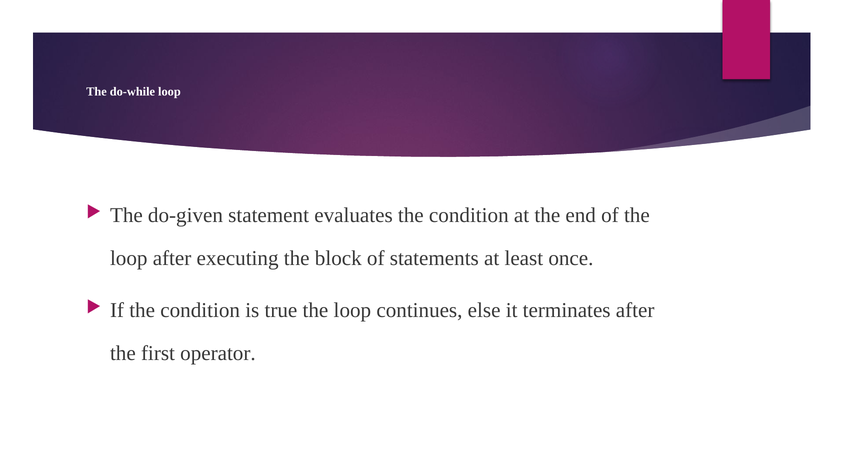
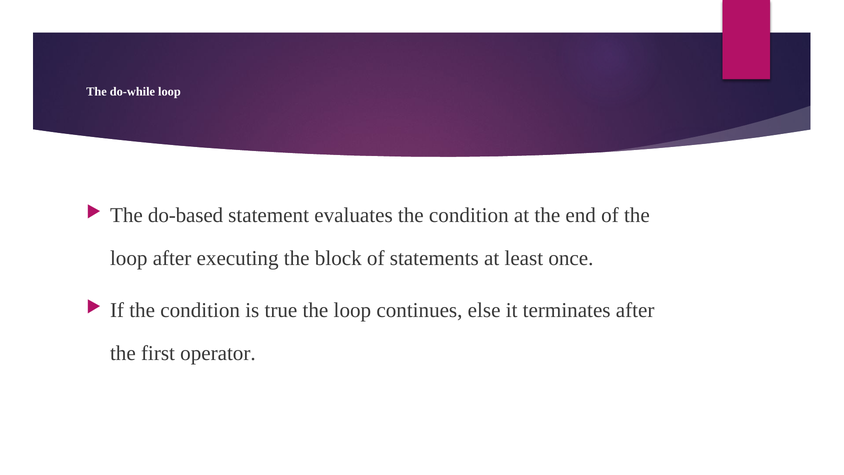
do-given: do-given -> do-based
